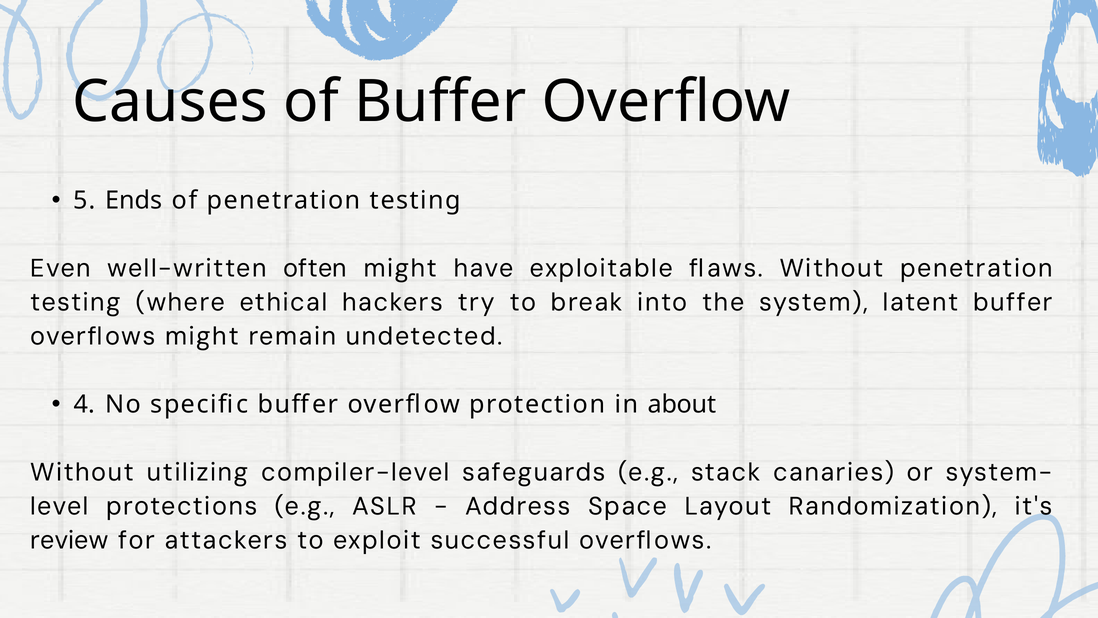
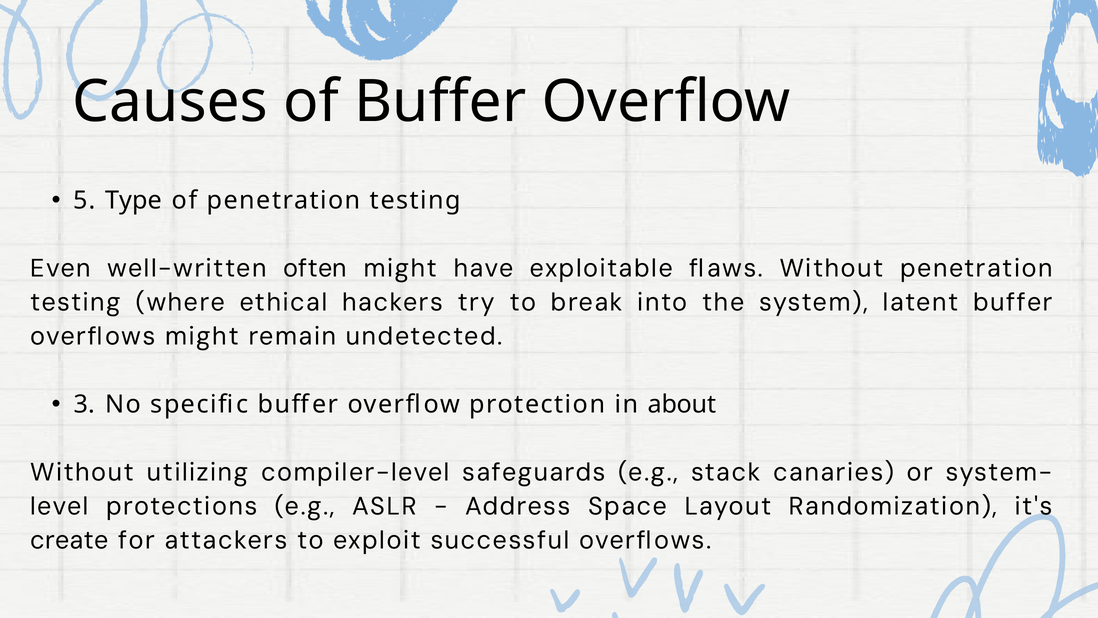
Ends: Ends -> Type
4: 4 -> 3
review: review -> create
